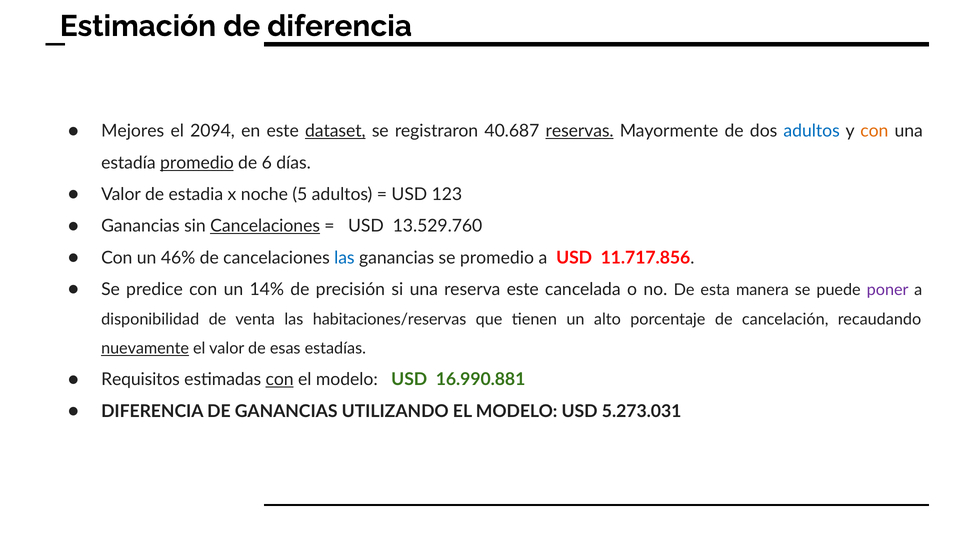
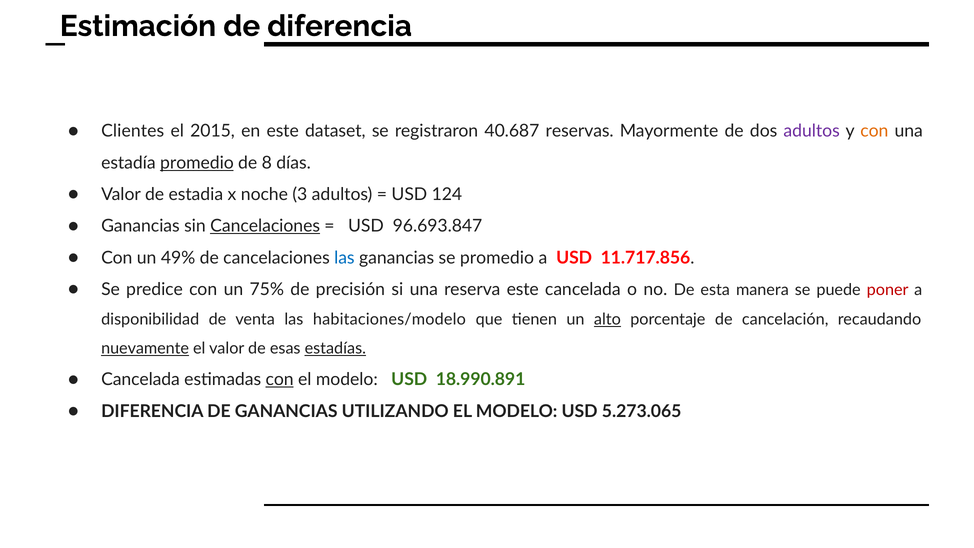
Mejores: Mejores -> Clientes
2094: 2094 -> 2015
dataset underline: present -> none
reservas underline: present -> none
adultos at (812, 131) colour: blue -> purple
6: 6 -> 8
5: 5 -> 3
123: 123 -> 124
13.529.760: 13.529.760 -> 96.693.847
46%: 46% -> 49%
14%: 14% -> 75%
poner colour: purple -> red
habitaciones/reservas: habitaciones/reservas -> habitaciones/modelo
alto underline: none -> present
estadías underline: none -> present
Requisitos at (141, 379): Requisitos -> Cancelada
16.990.881: 16.990.881 -> 18.990.891
5.273.031: 5.273.031 -> 5.273.065
